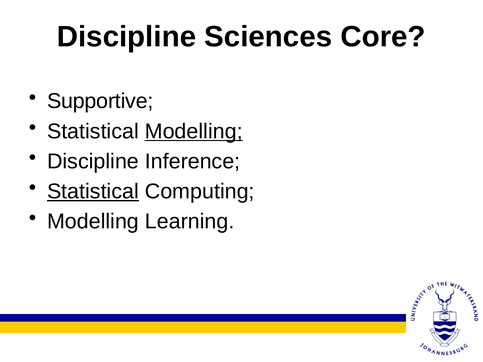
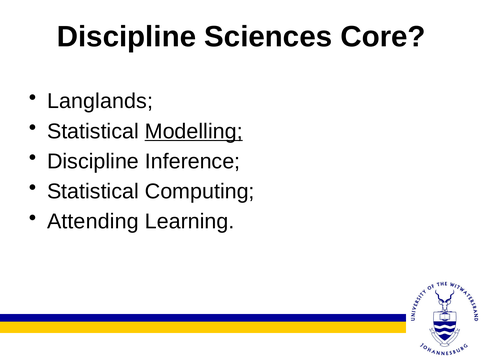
Supportive: Supportive -> Langlands
Statistical at (93, 191) underline: present -> none
Modelling at (93, 222): Modelling -> Attending
